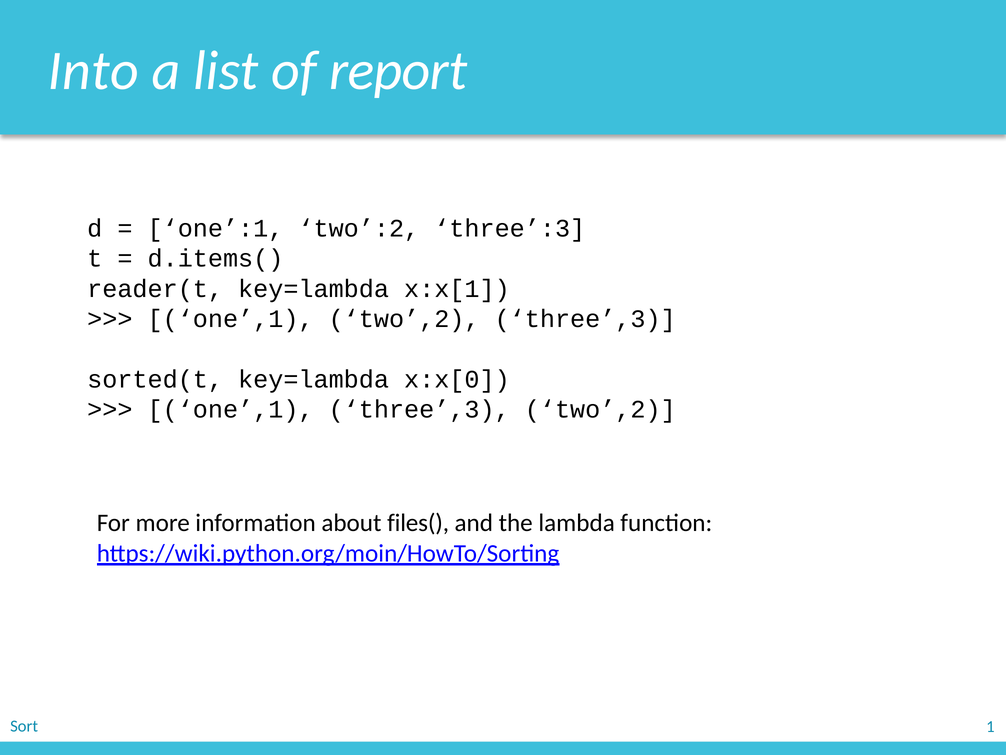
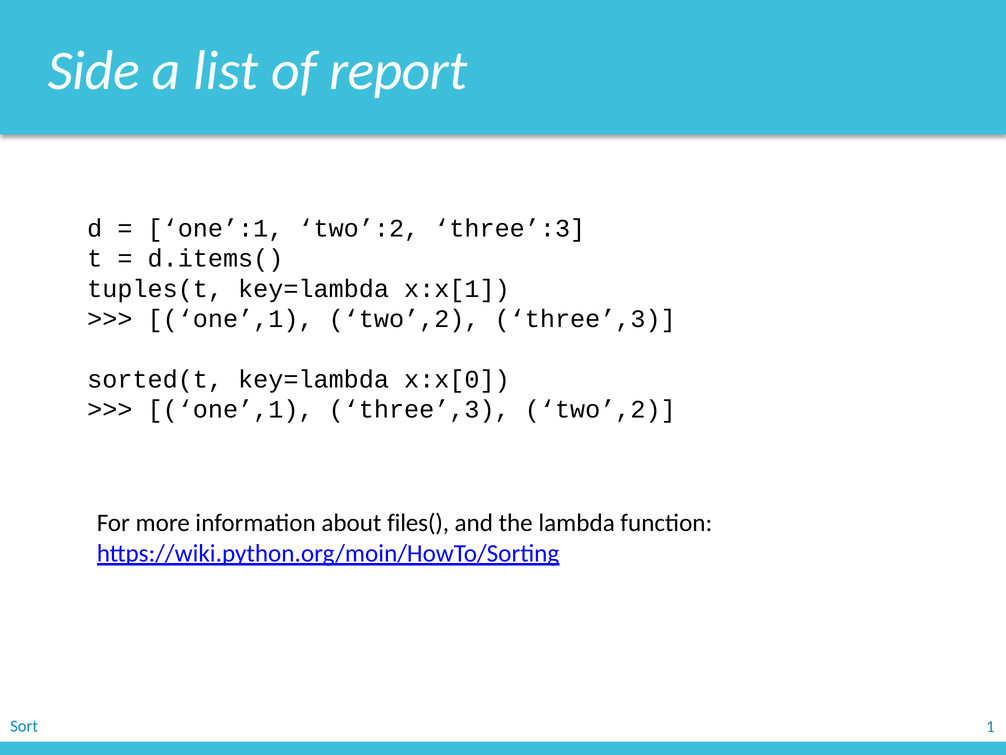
Into: Into -> Side
reader(t: reader(t -> tuples(t
